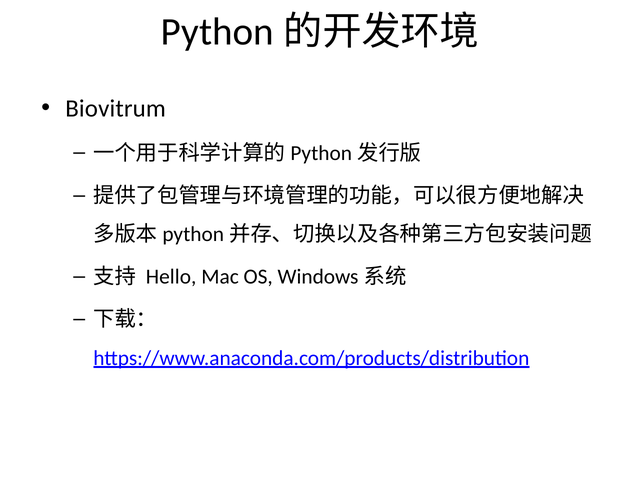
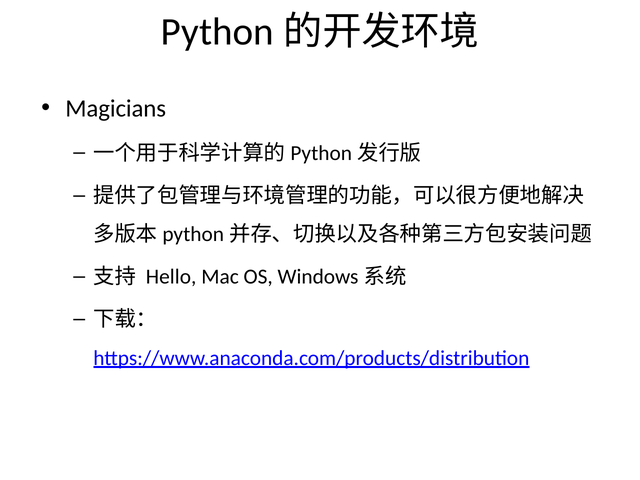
Biovitrum: Biovitrum -> Magicians
